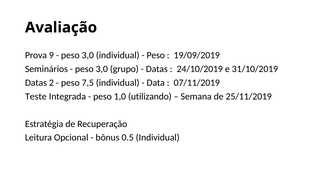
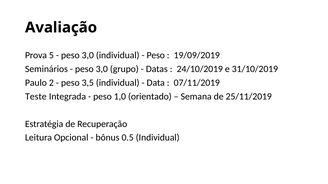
9: 9 -> 5
Datas at (36, 83): Datas -> Paulo
7,5: 7,5 -> 3,5
utilizando: utilizando -> orientado
